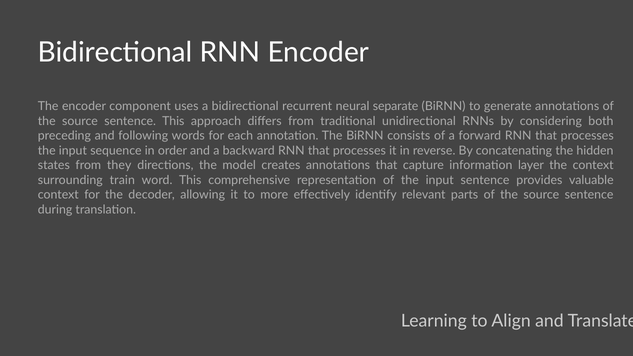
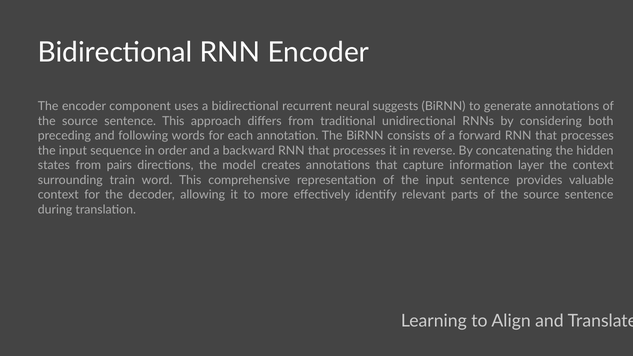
separate: separate -> suggests
they: they -> pairs
